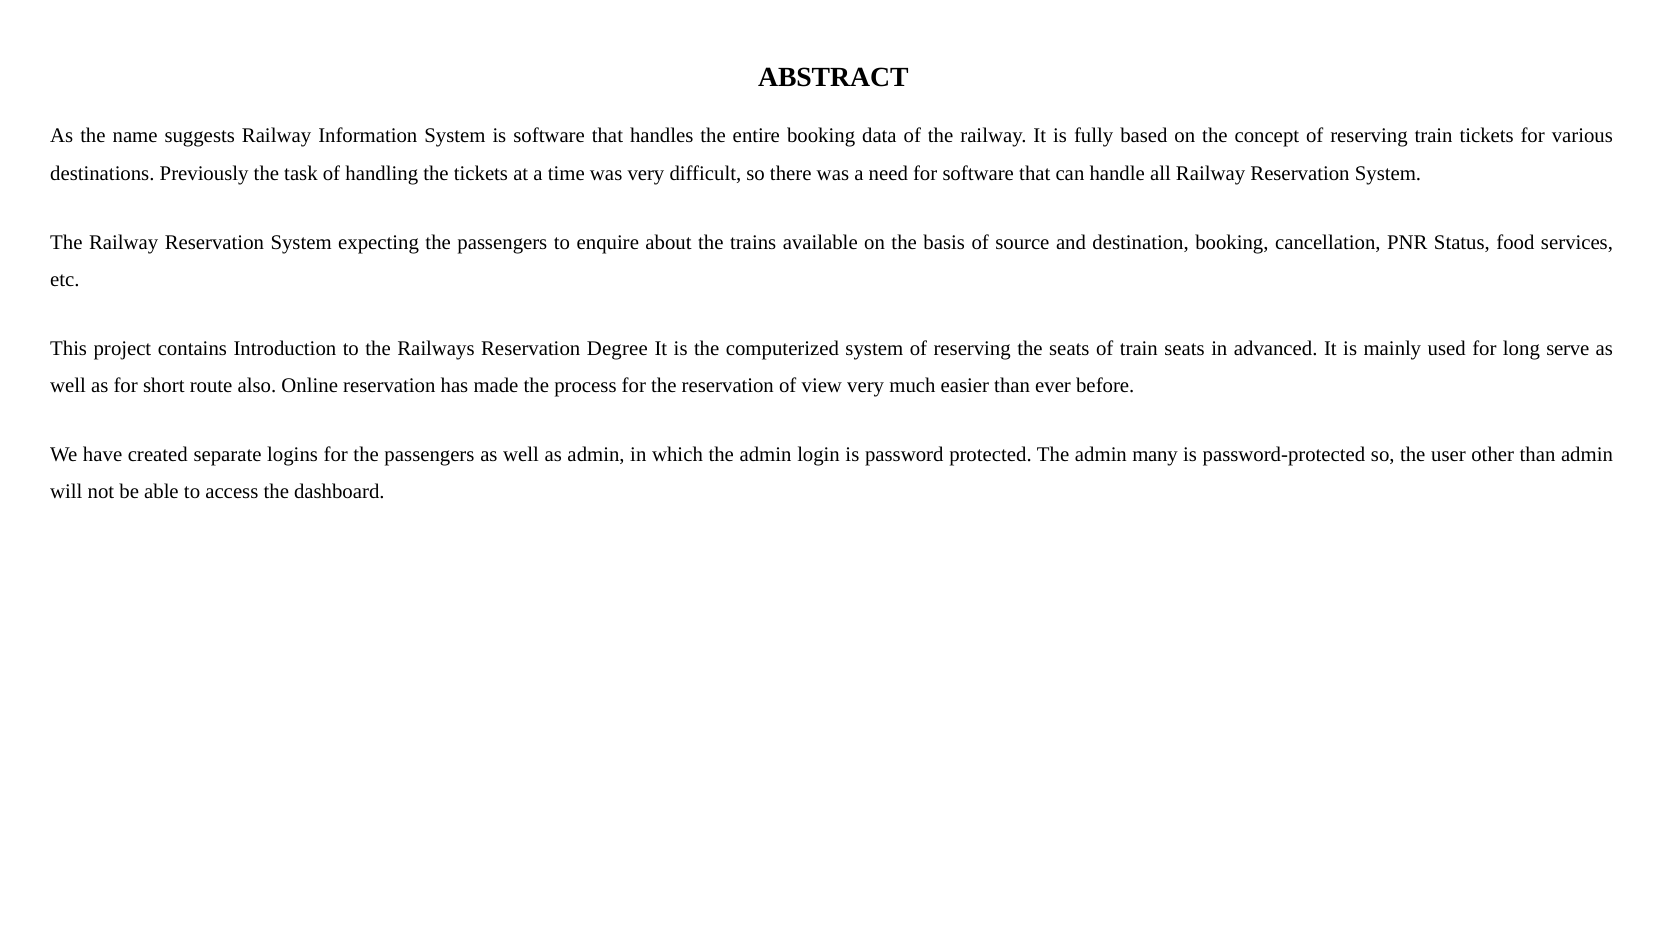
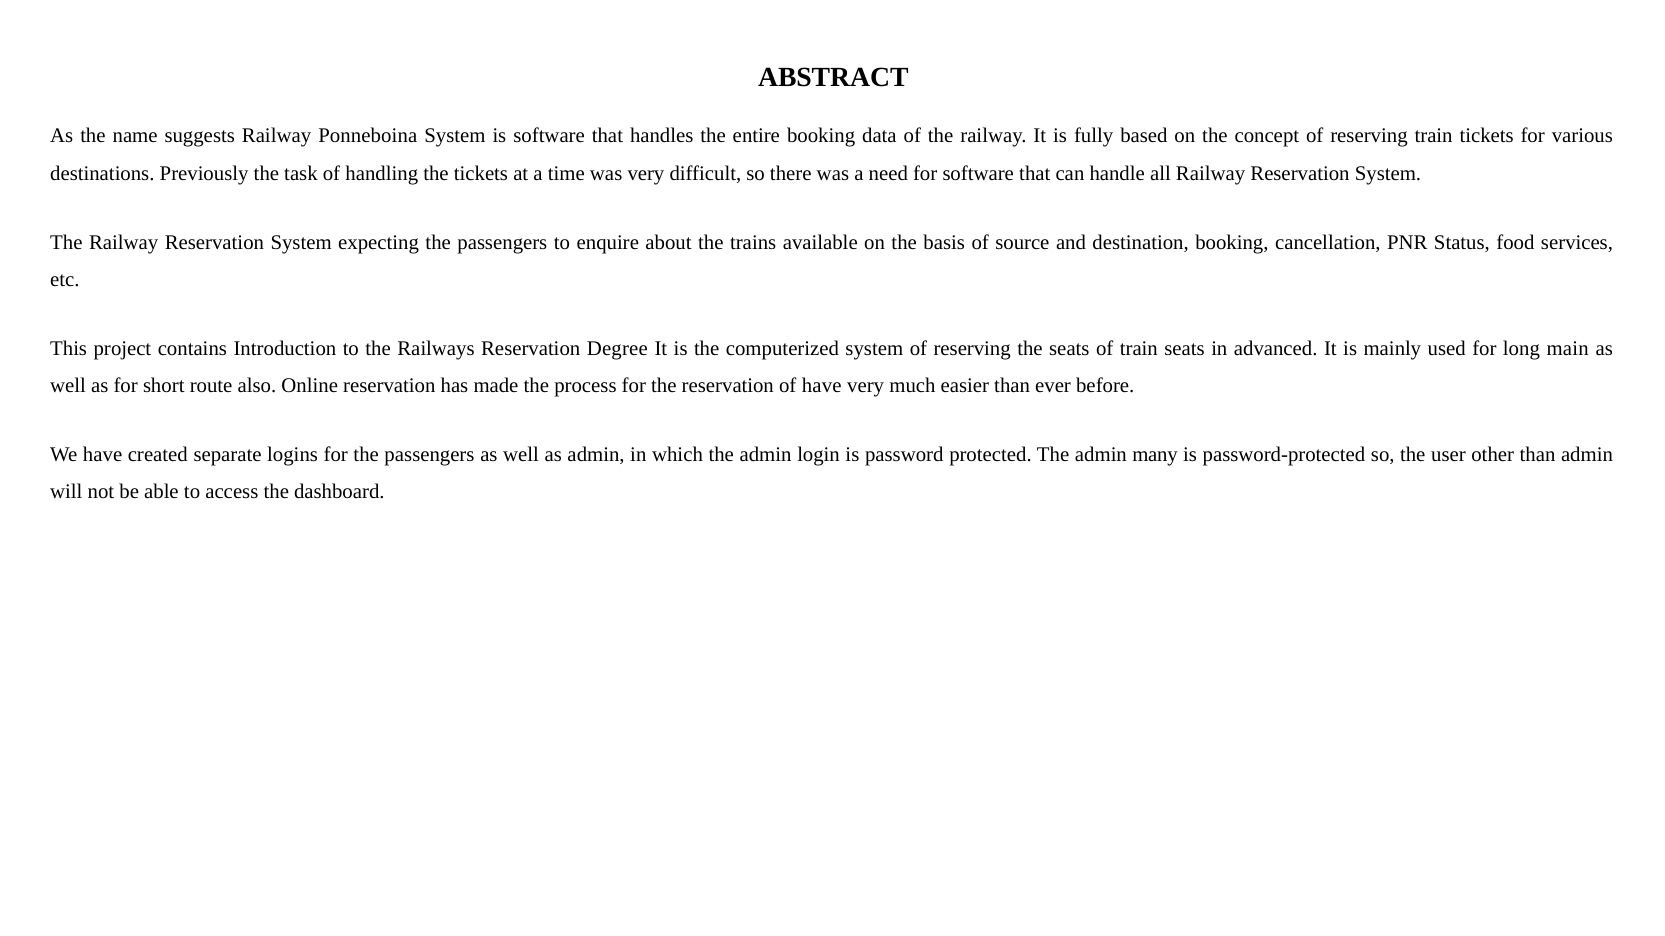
Information: Information -> Ponneboina
serve: serve -> main
of view: view -> have
